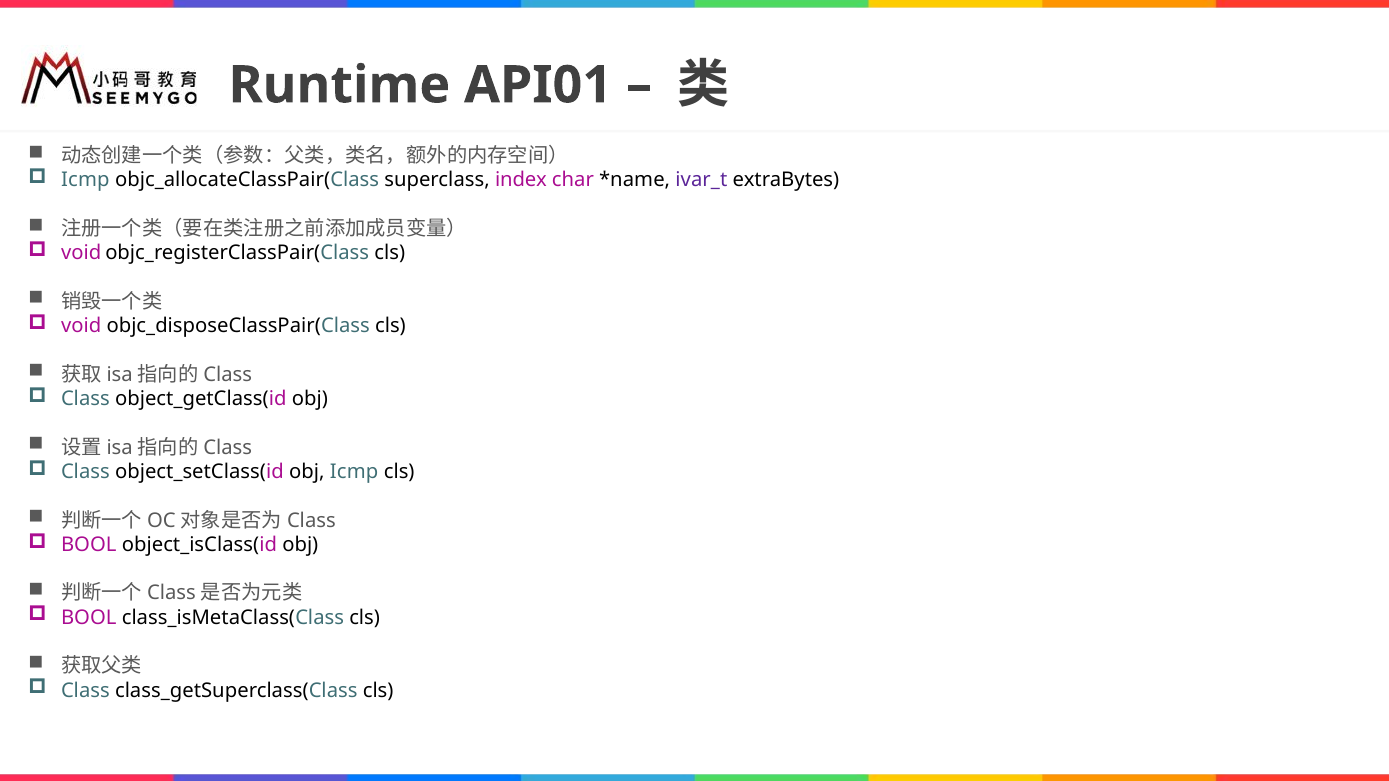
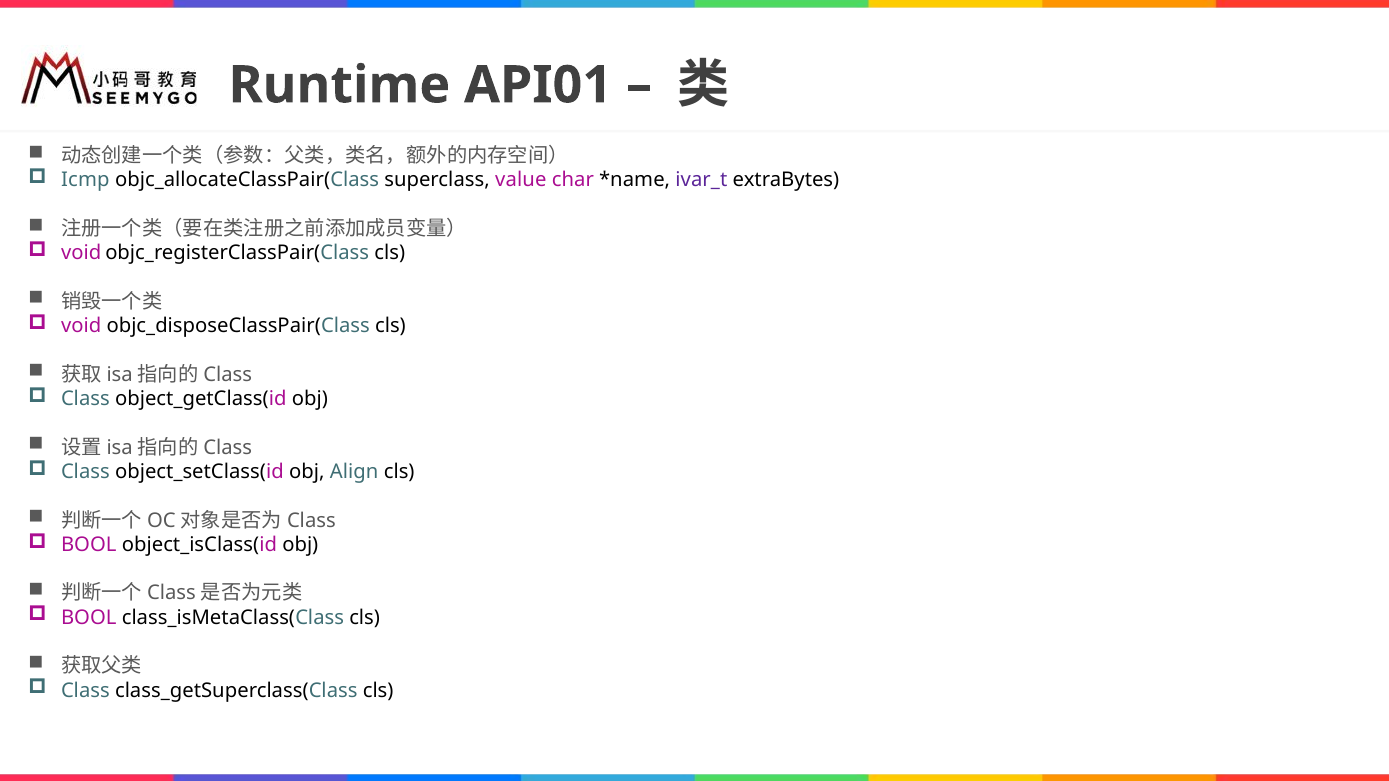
index: index -> value
obj Icmp: Icmp -> Align
